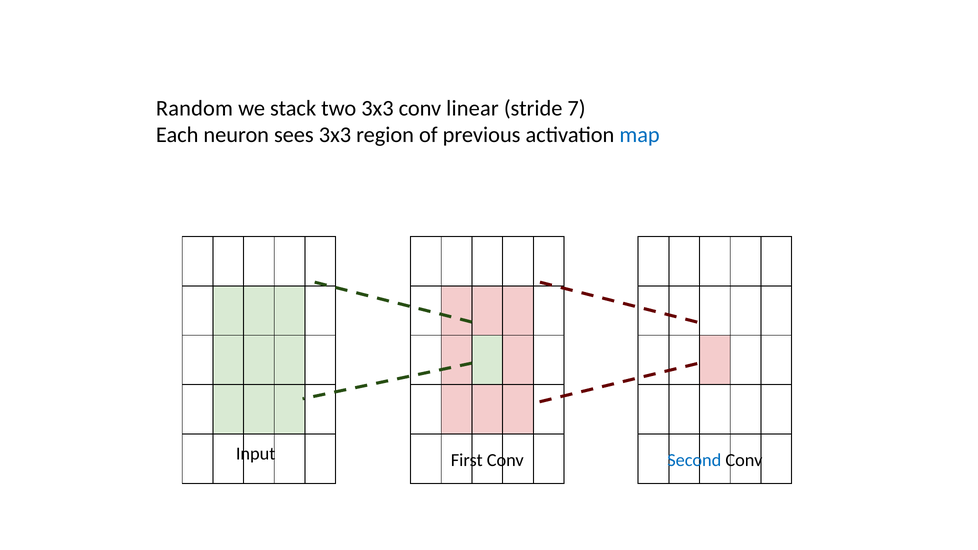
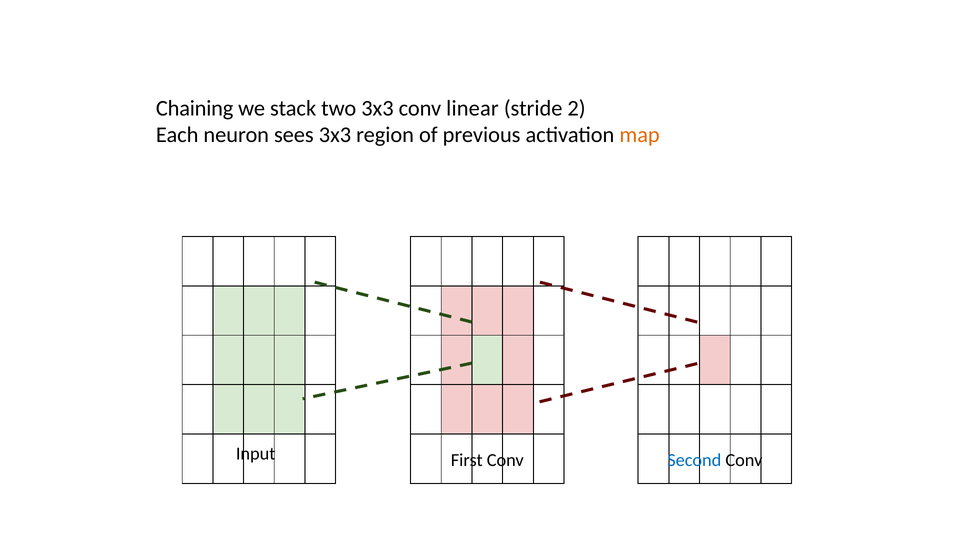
Random: Random -> Chaining
7: 7 -> 2
map colour: blue -> orange
